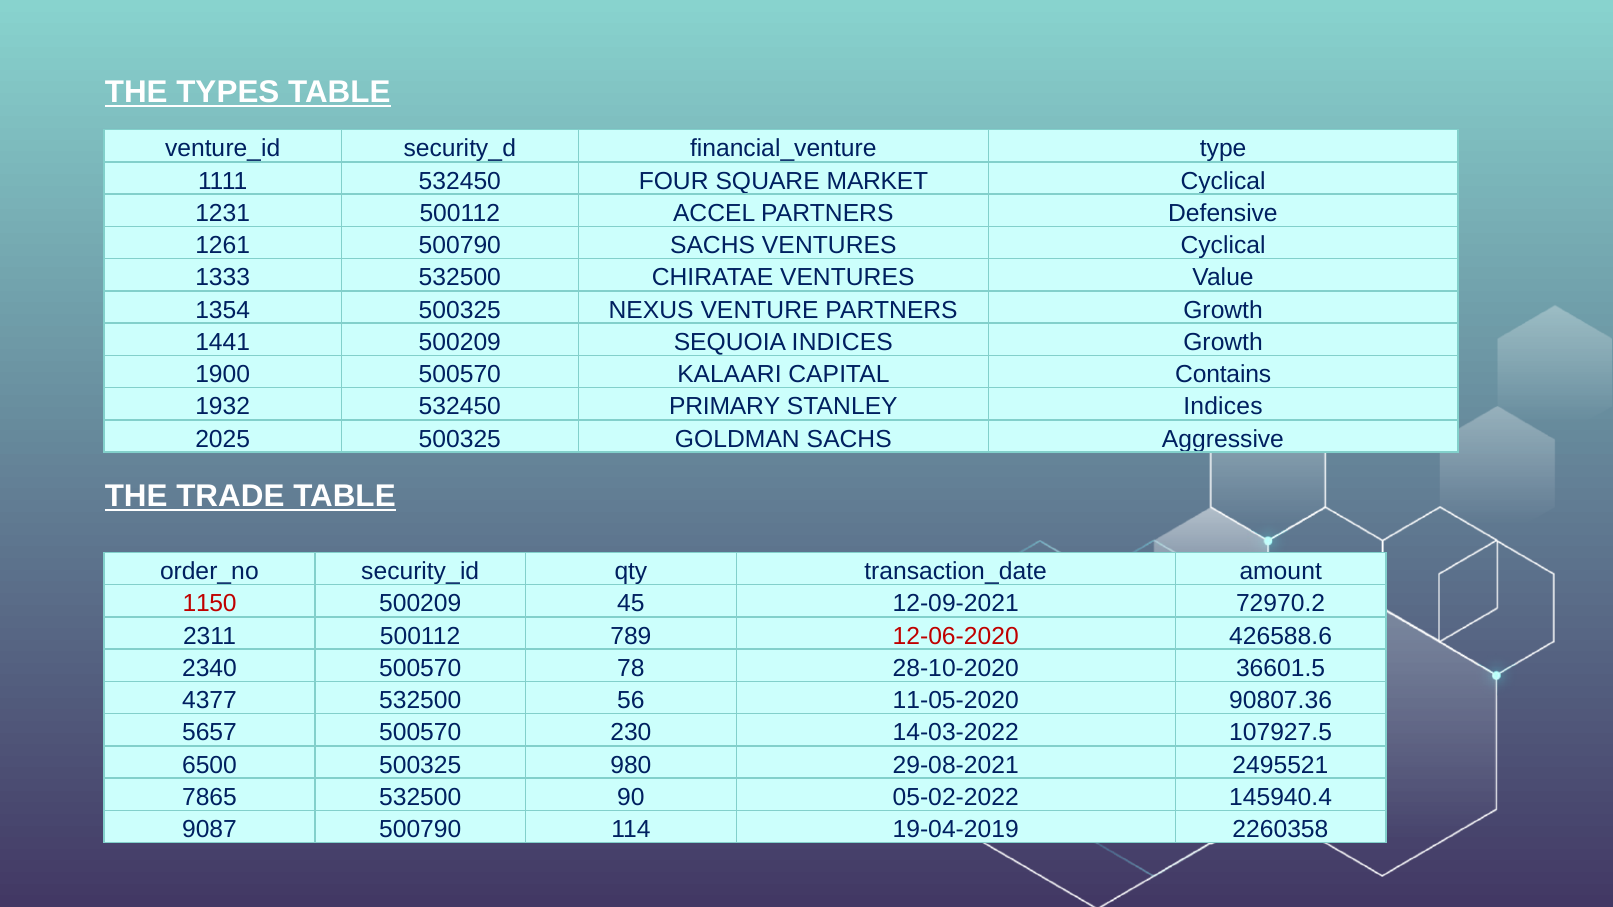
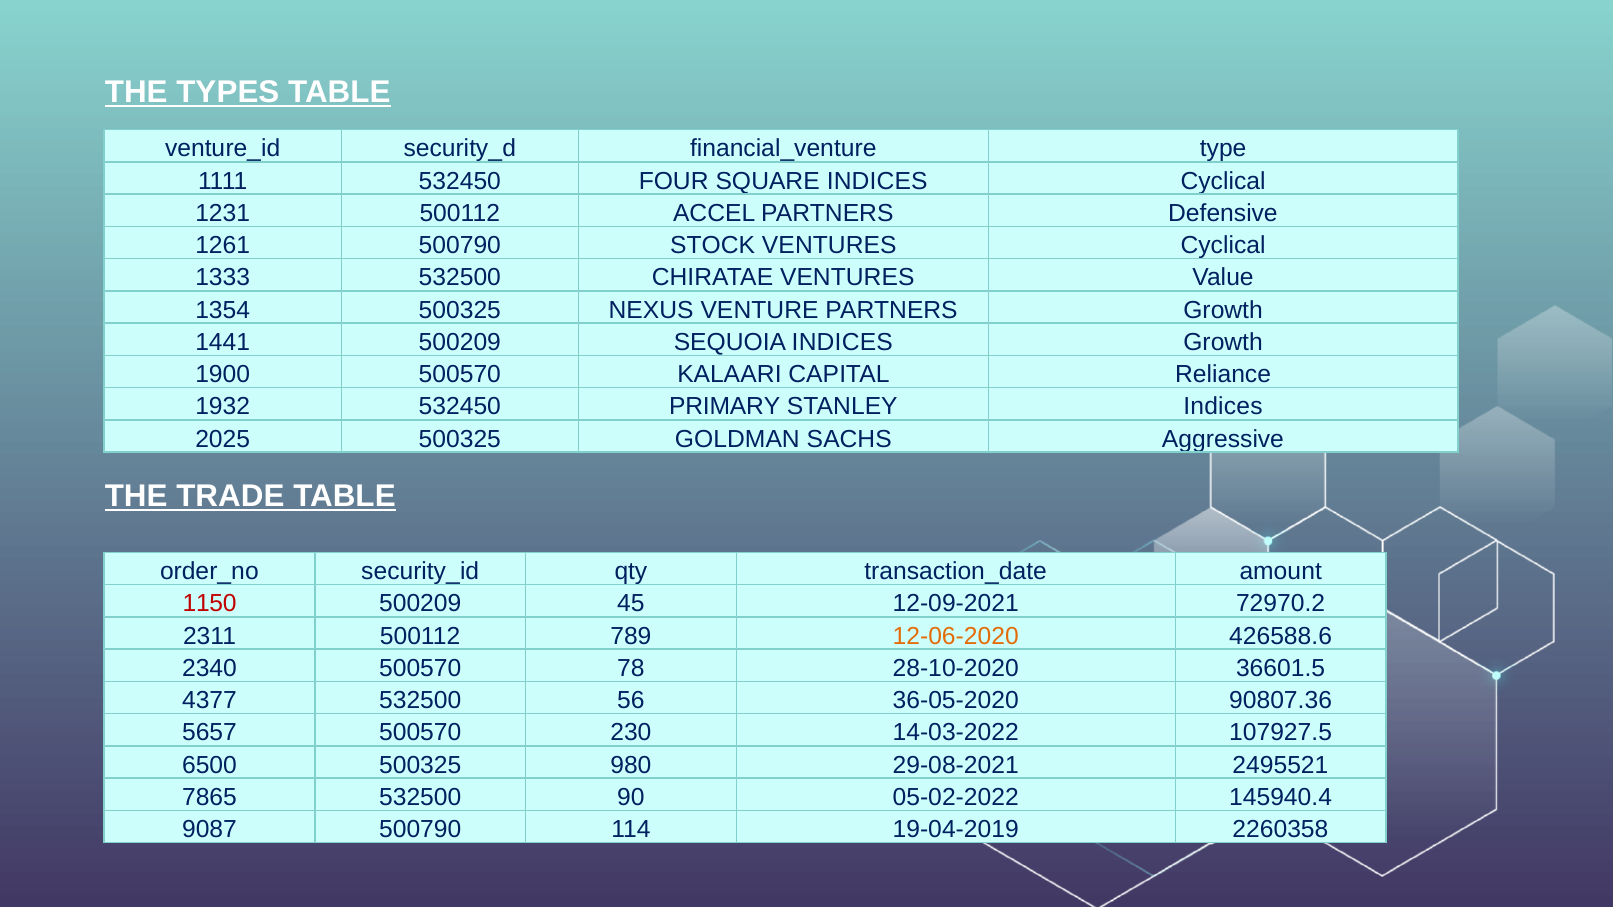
SQUARE MARKET: MARKET -> INDICES
500790 SACHS: SACHS -> STOCK
Contains: Contains -> Reliance
12-06-2020 colour: red -> orange
11-05-2020: 11-05-2020 -> 36-05-2020
